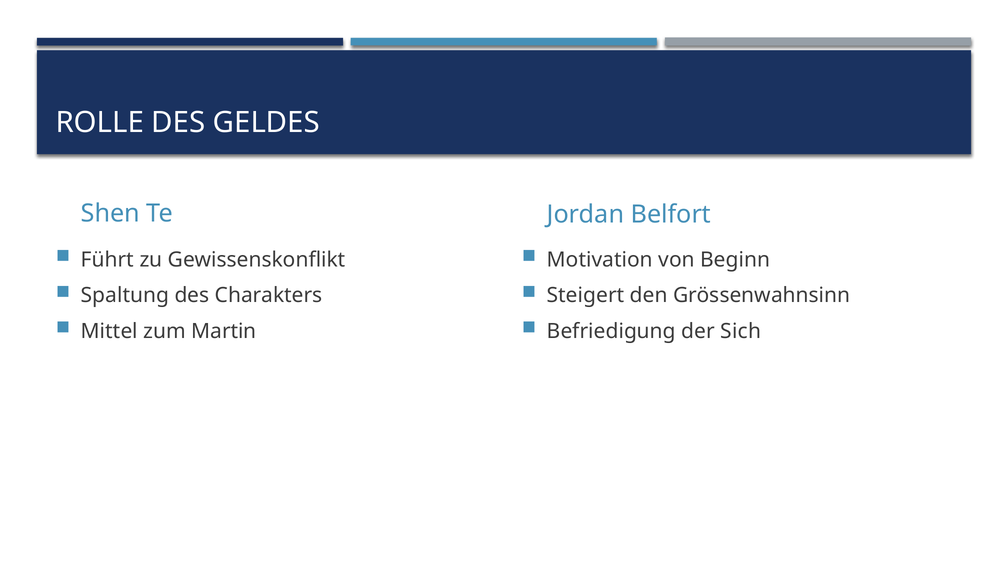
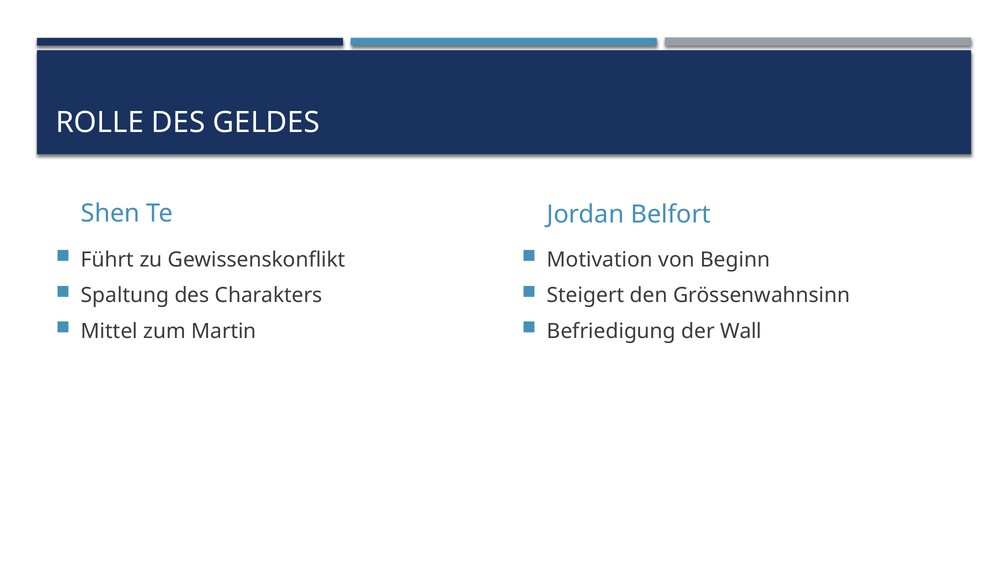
Sich: Sich -> Wall
